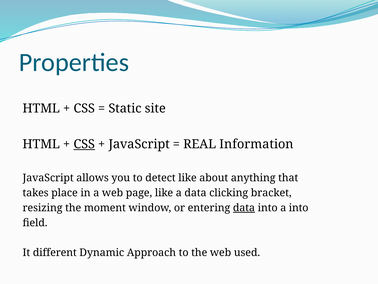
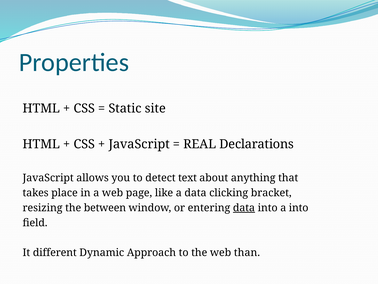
CSS at (84, 144) underline: present -> none
Information: Information -> Declarations
detect like: like -> text
moment: moment -> between
used: used -> than
